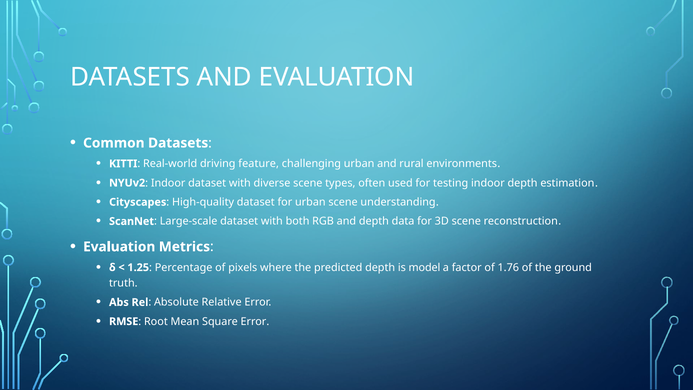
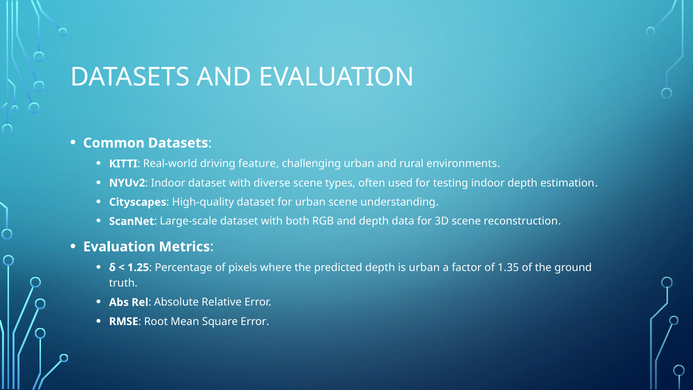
is model: model -> urban
1.76: 1.76 -> 1.35
